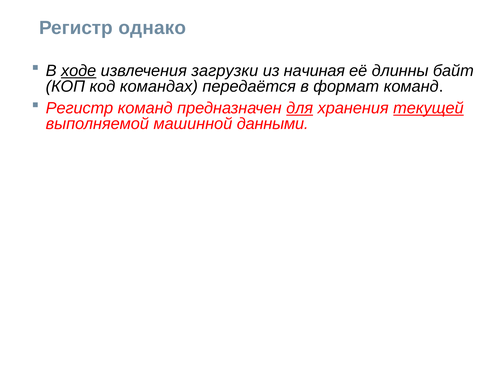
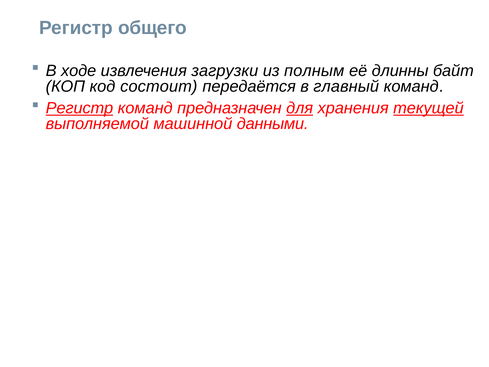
однако: однако -> общего
ходе underline: present -> none
начиная: начиная -> полным
командах: командах -> состоит
формат: формат -> главный
Регистр at (79, 108) underline: none -> present
